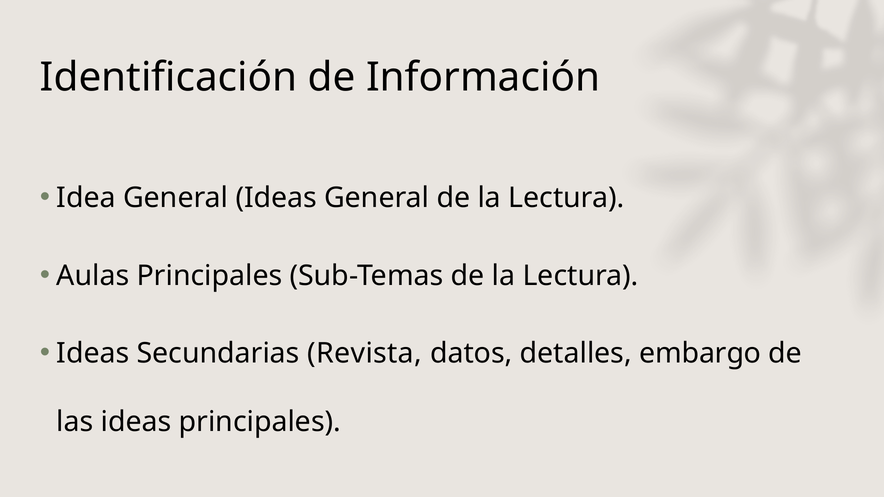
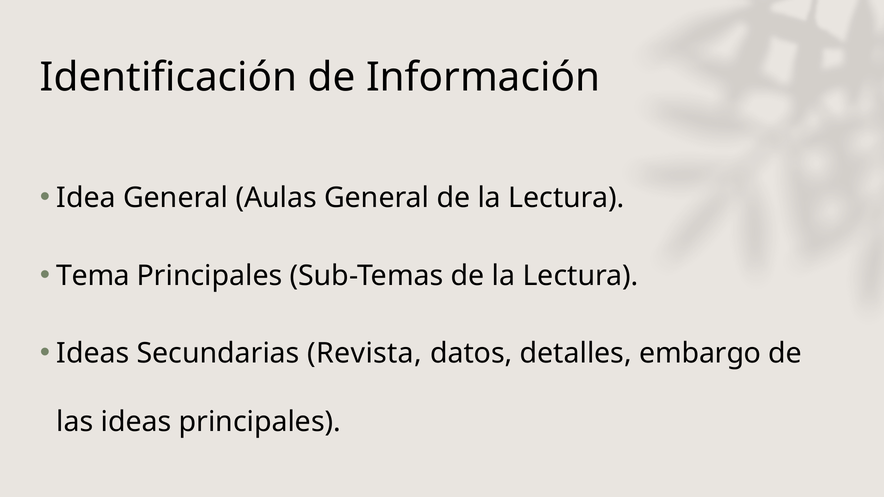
General Ideas: Ideas -> Aulas
Aulas: Aulas -> Tema
